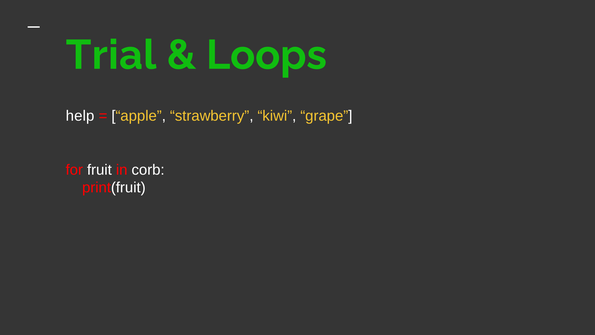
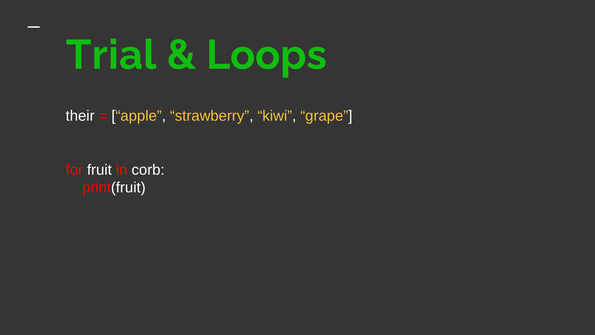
help: help -> their
